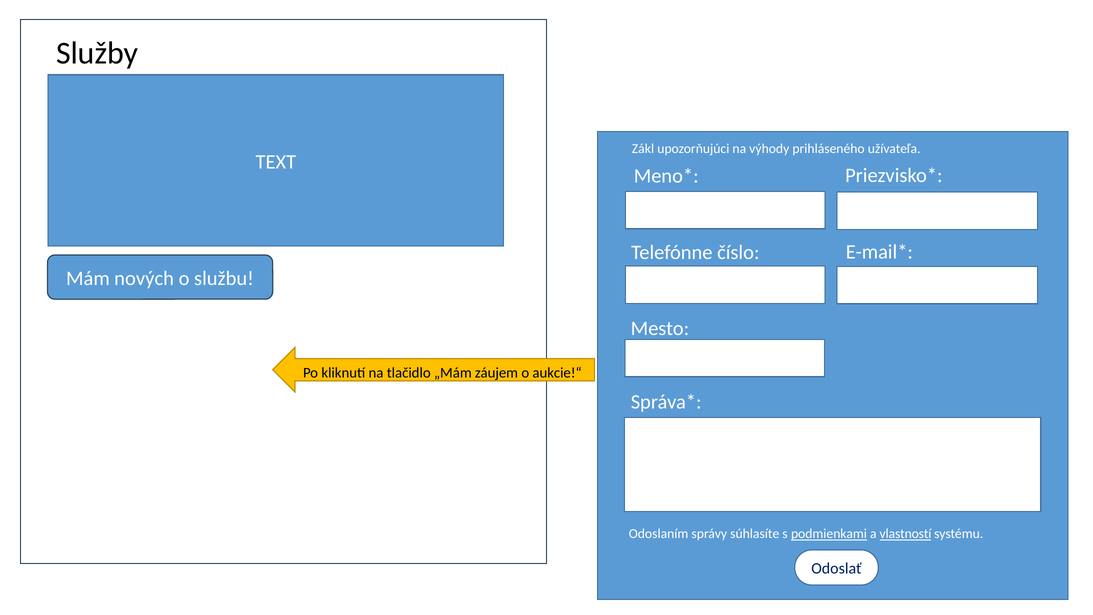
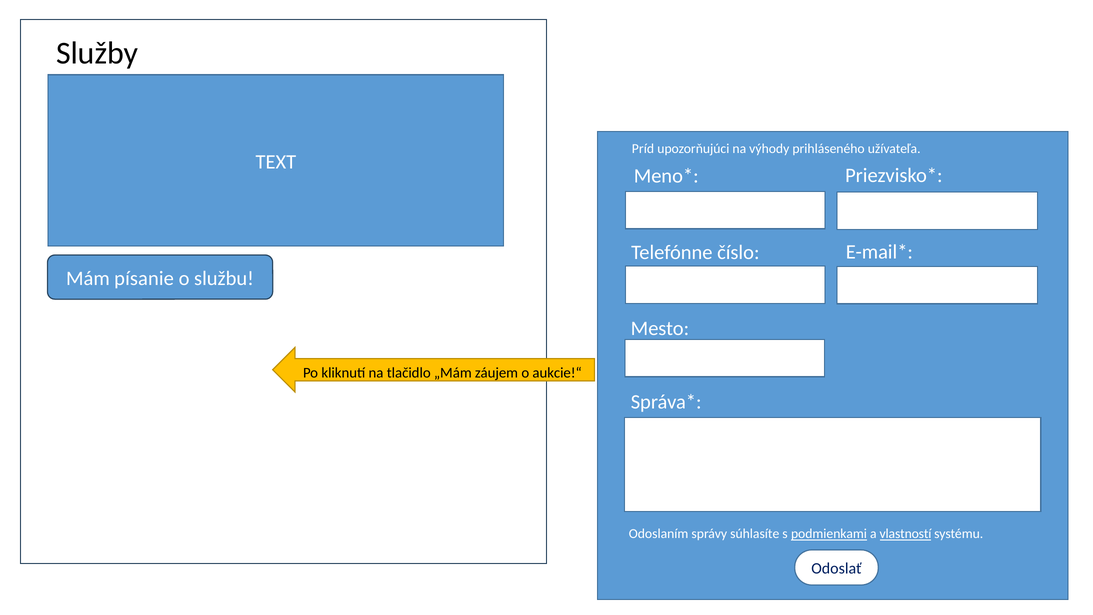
Zákl: Zákl -> Príd
nových: nových -> písanie
